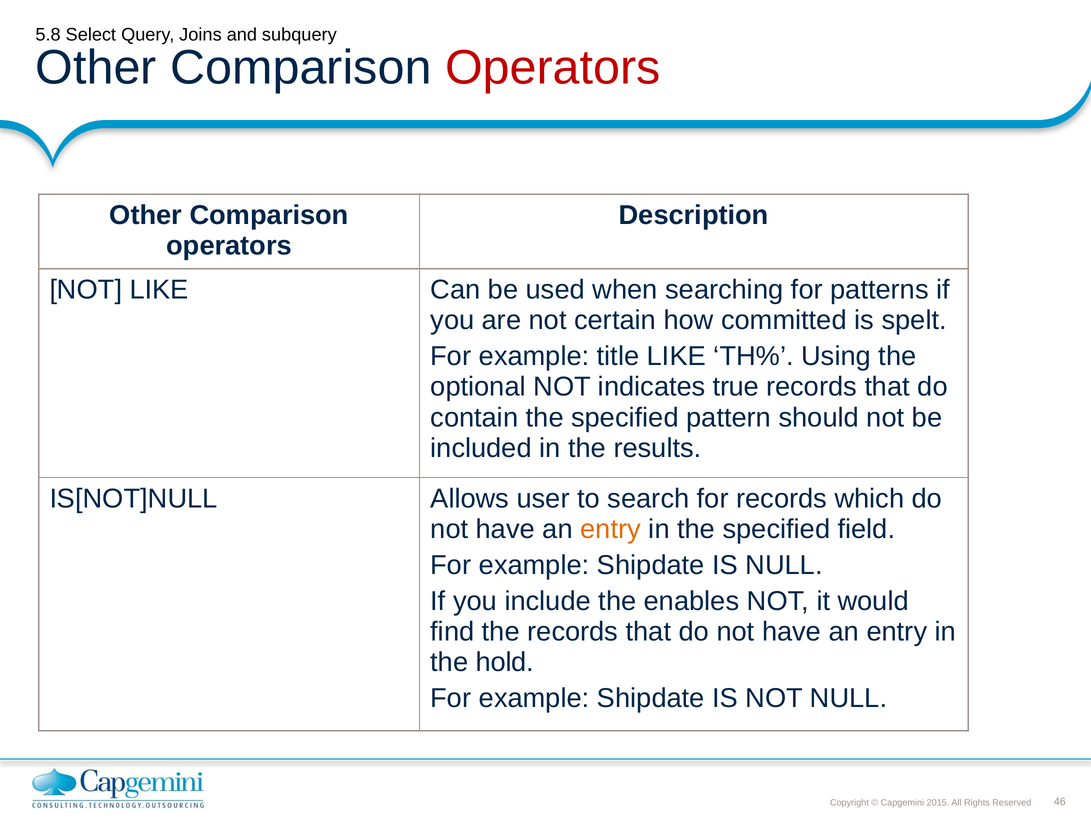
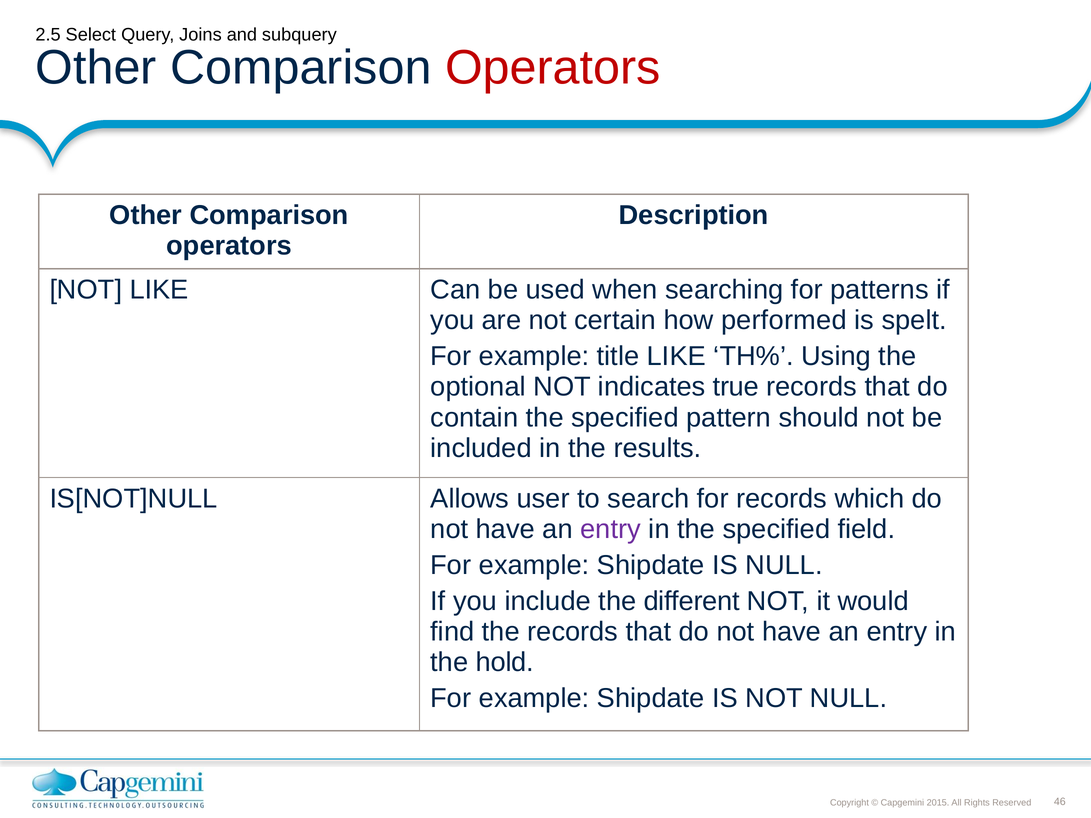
5.8: 5.8 -> 2.5
committed: committed -> performed
entry at (611, 529) colour: orange -> purple
enables: enables -> different
